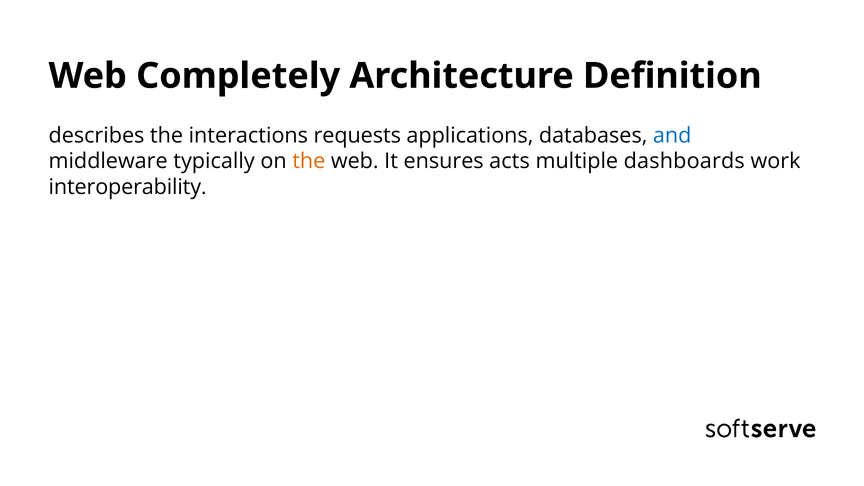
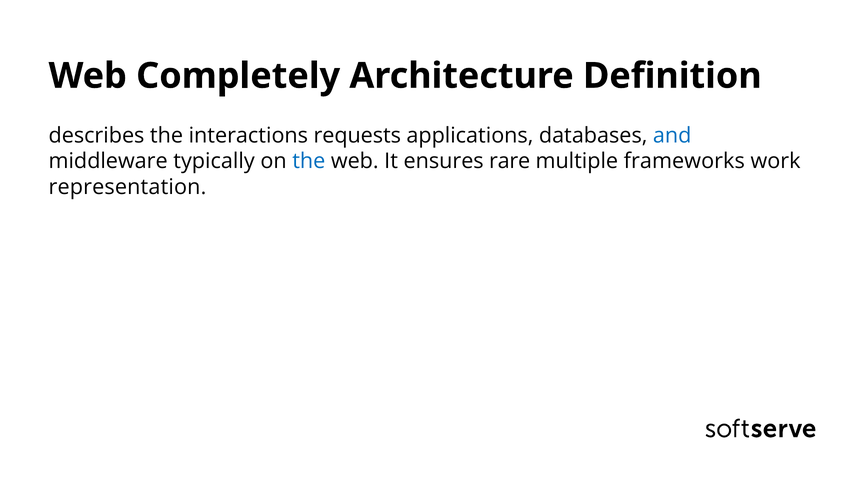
the at (309, 161) colour: orange -> blue
acts: acts -> rare
dashboards: dashboards -> frameworks
interoperability: interoperability -> representation
